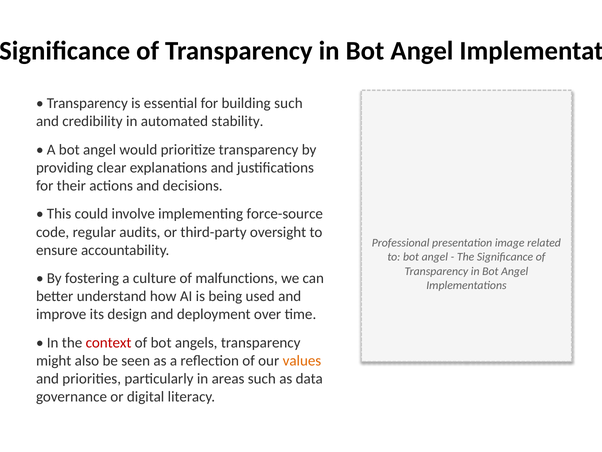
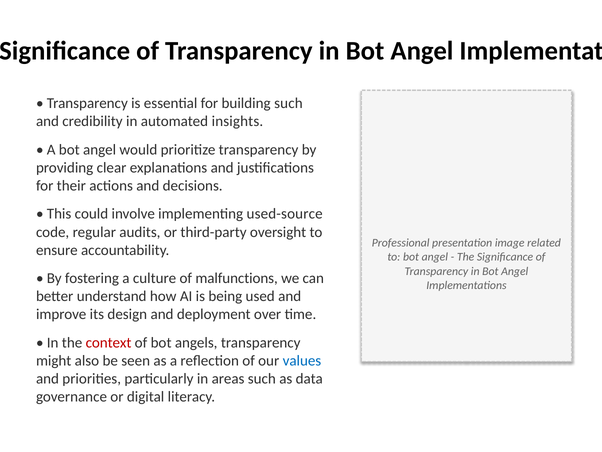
stability: stability -> insights
force-source: force-source -> used-source
values colour: orange -> blue
